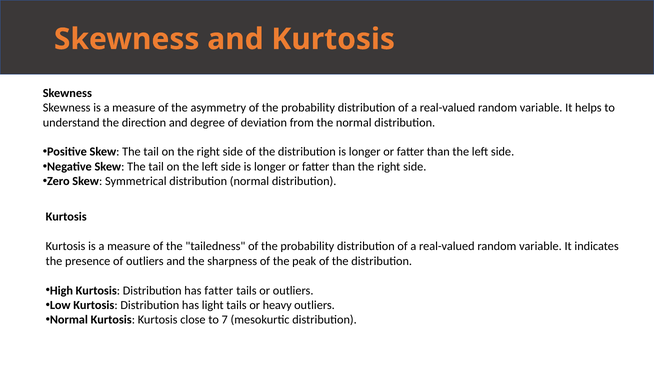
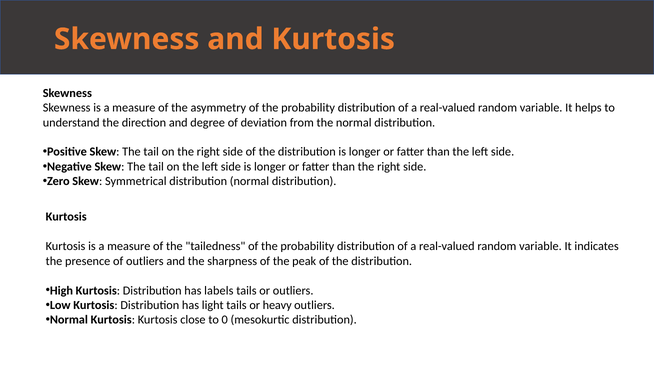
has fatter: fatter -> labels
7: 7 -> 0
